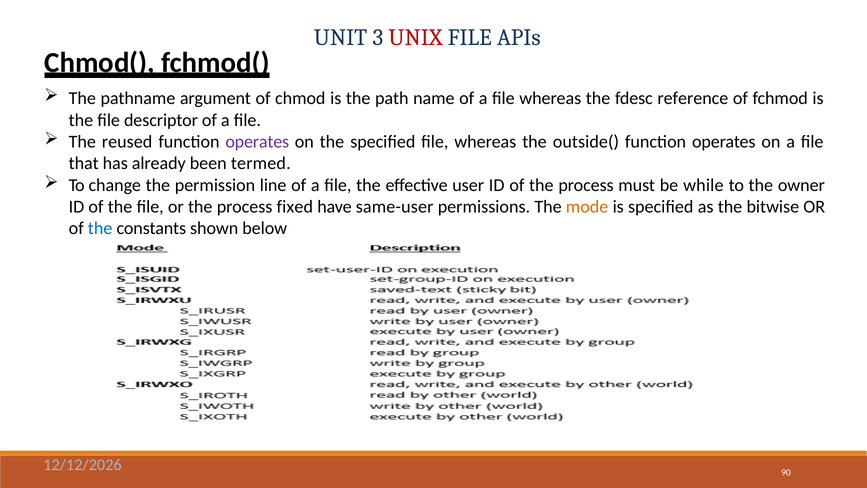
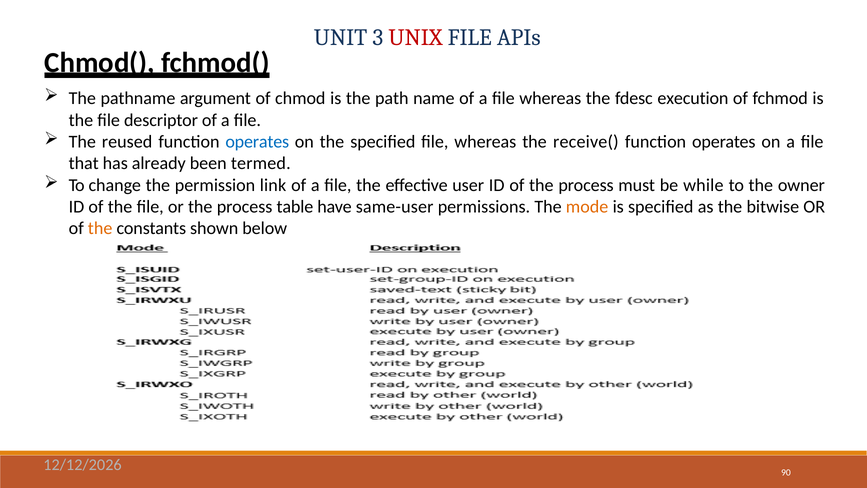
reference: reference -> execution
operates at (257, 142) colour: purple -> blue
outside(: outside( -> receive(
line: line -> link
fixed: fixed -> table
the at (100, 228) colour: blue -> orange
